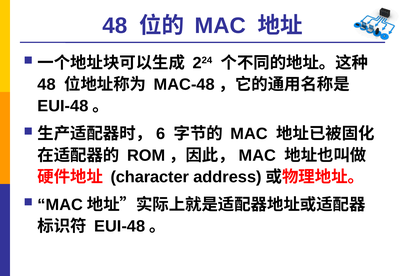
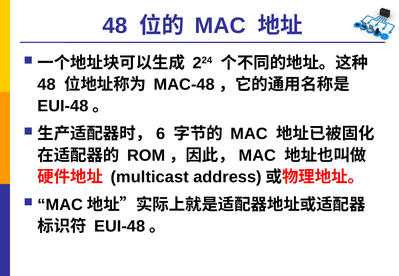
character: character -> multicast
